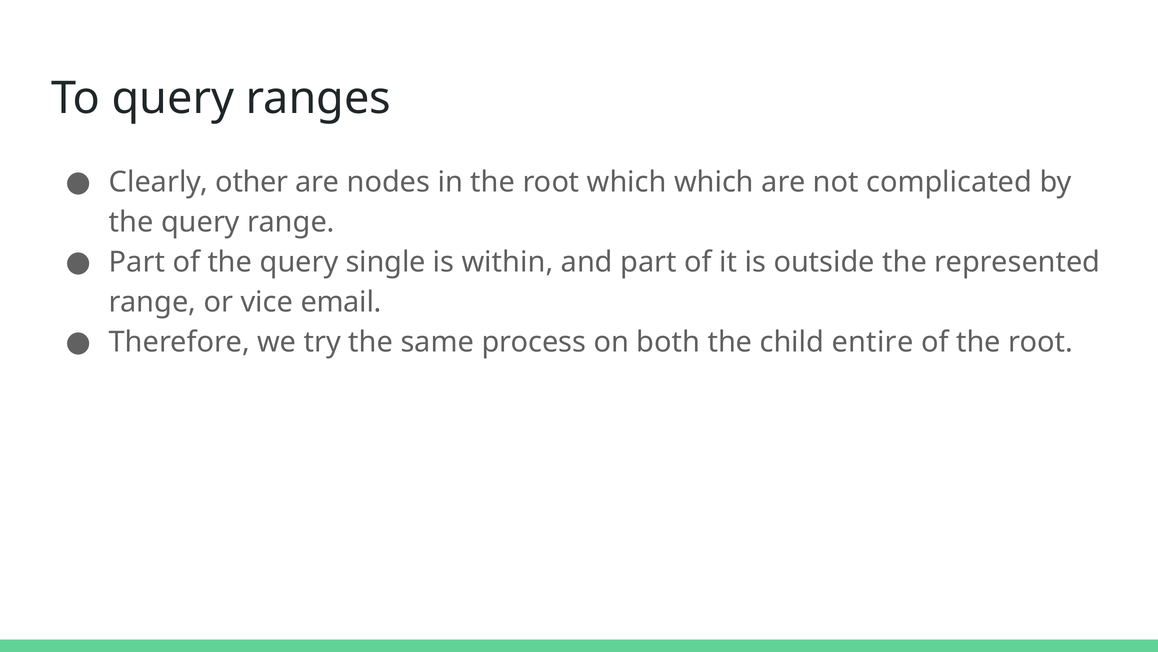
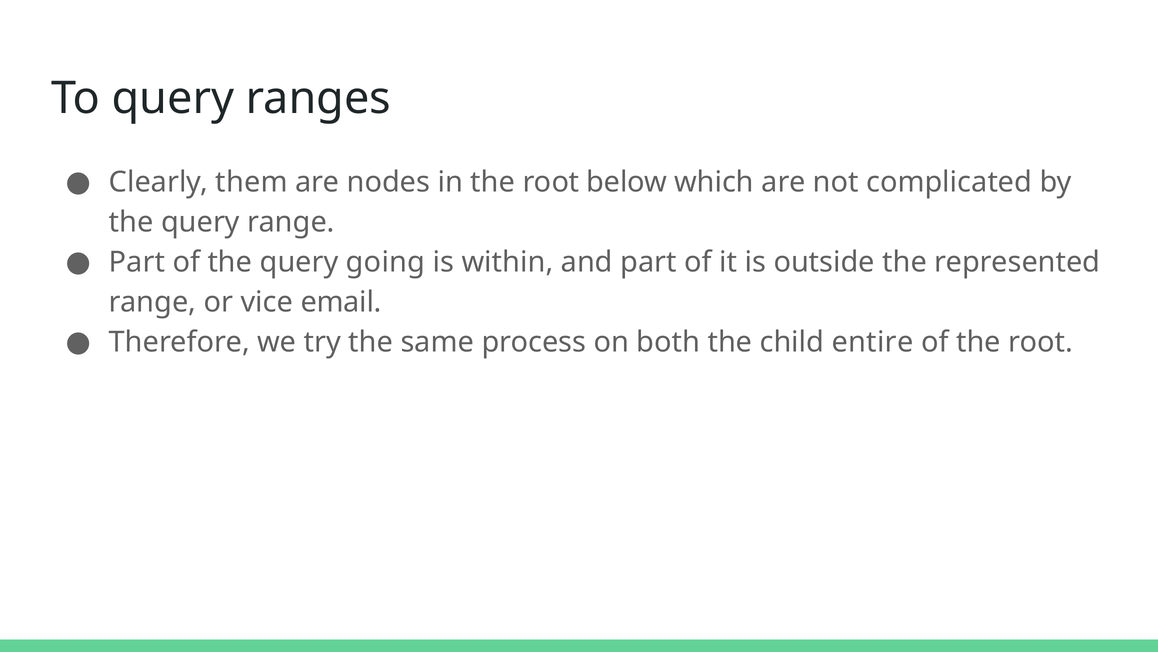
other: other -> them
root which: which -> below
single: single -> going
